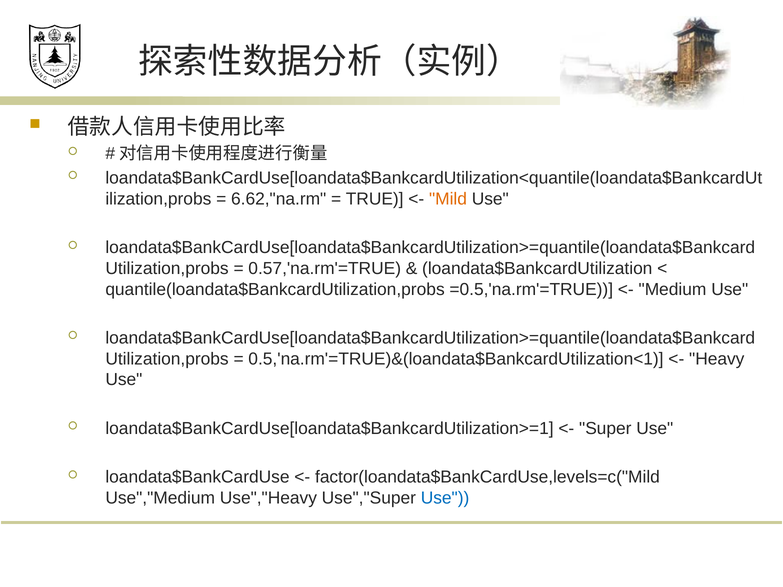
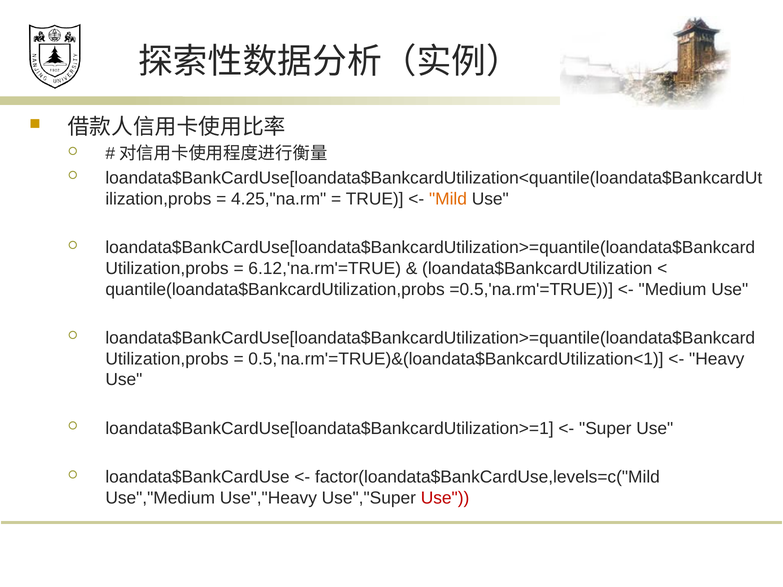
6.62,"na.rm: 6.62,"na.rm -> 4.25,"na.rm
0.57,'na.rm'=TRUE: 0.57,'na.rm'=TRUE -> 6.12,'na.rm'=TRUE
Use at (445, 498) colour: blue -> red
